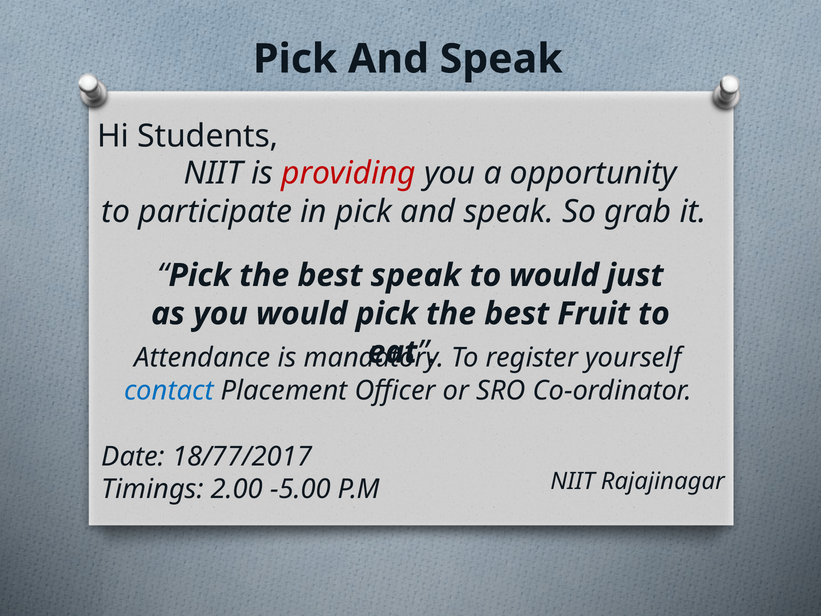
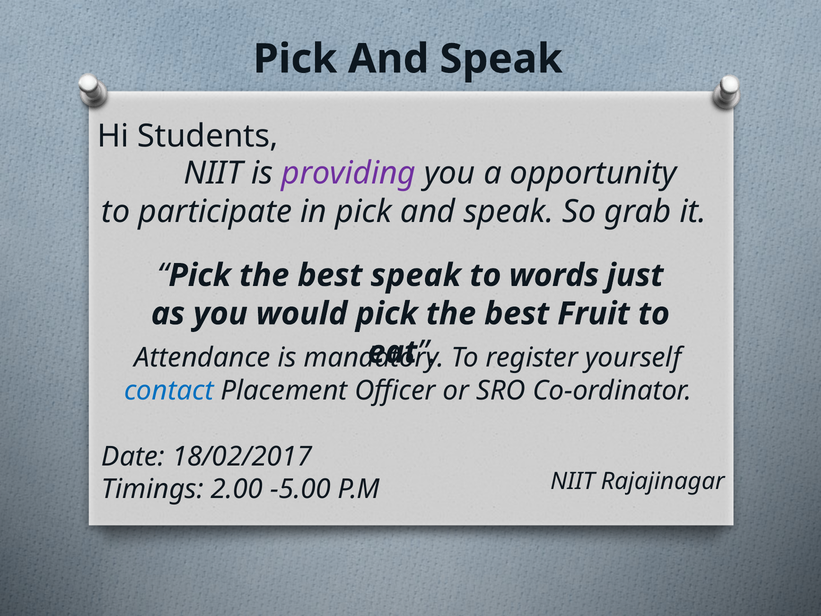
providing colour: red -> purple
to would: would -> words
18/77/2017: 18/77/2017 -> 18/02/2017
